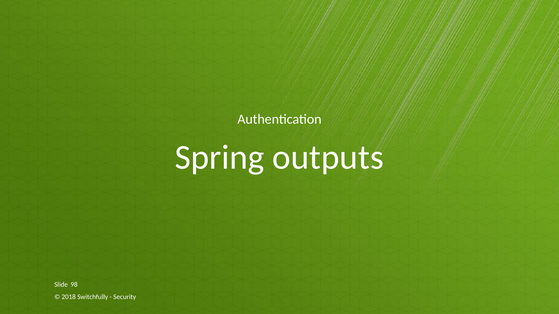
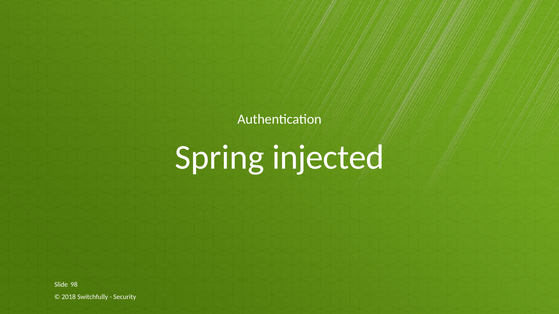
outputs: outputs -> injected
